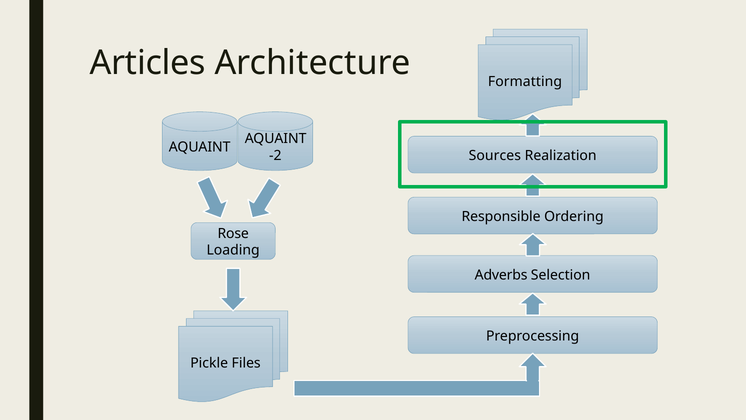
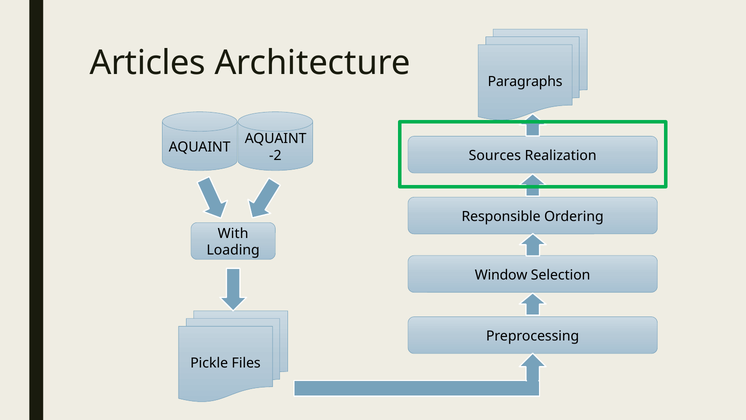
Formatting: Formatting -> Paragraphs
Rose: Rose -> With
Adverbs: Adverbs -> Window
